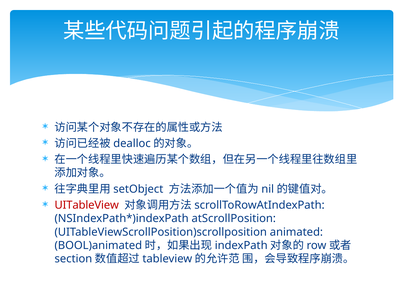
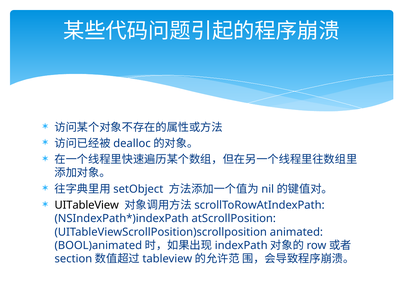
UITableView colour: red -> black
